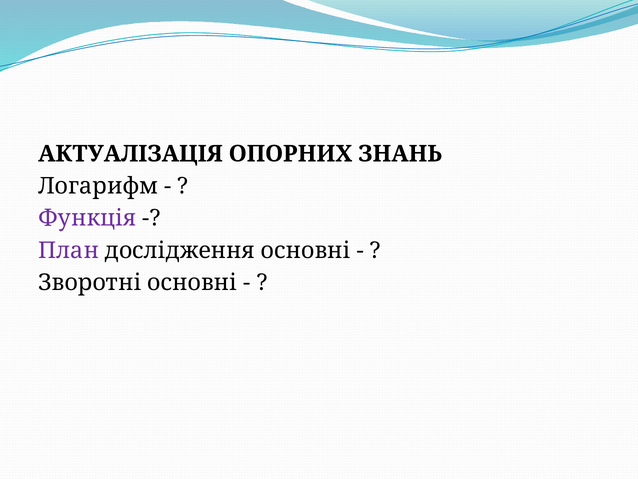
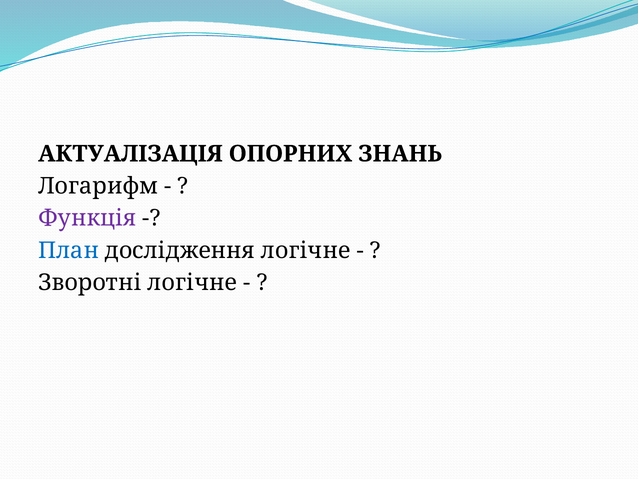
План colour: purple -> blue
дослідження основні: основні -> логічне
Зворотні основні: основні -> логічне
